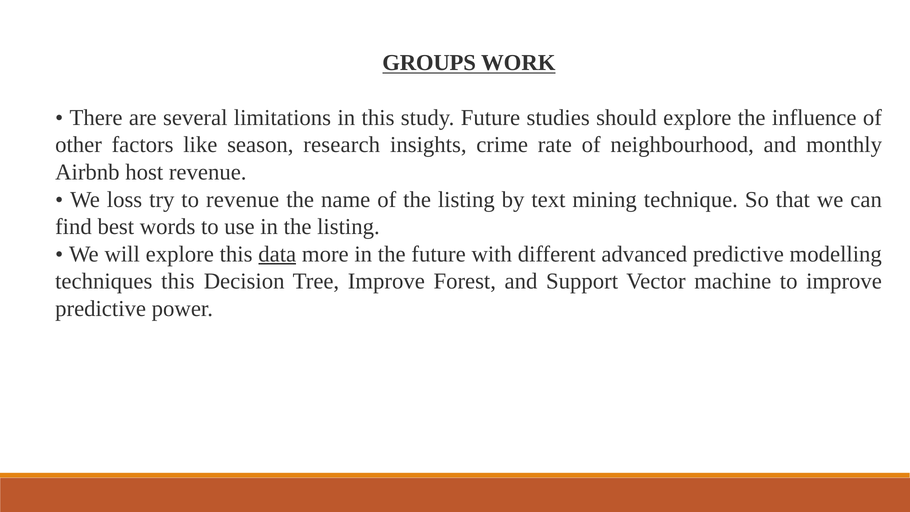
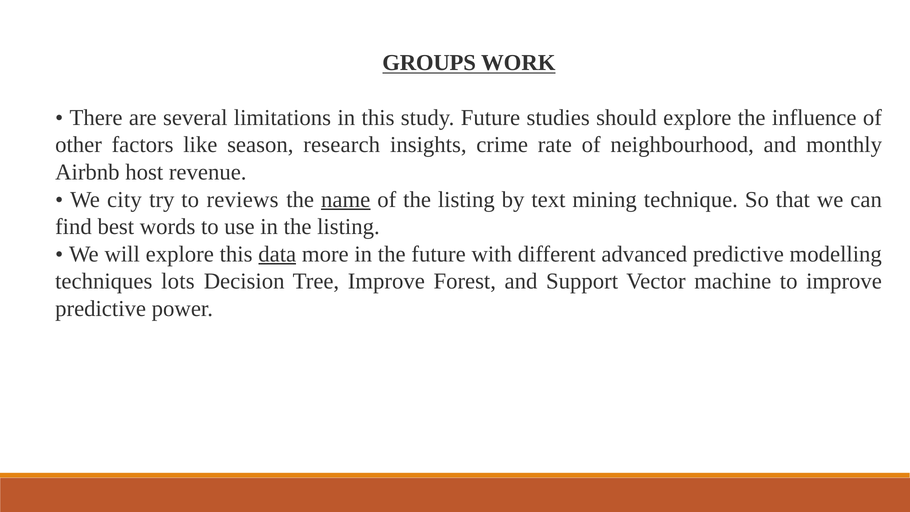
loss: loss -> city
to revenue: revenue -> reviews
name underline: none -> present
techniques this: this -> lots
